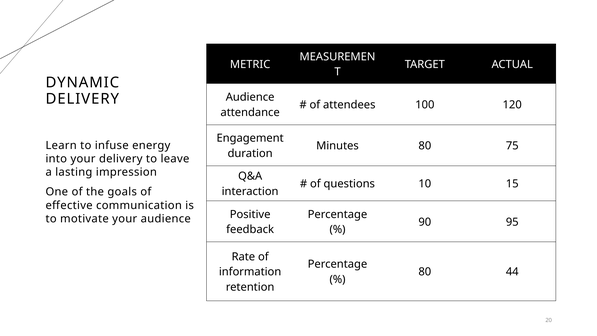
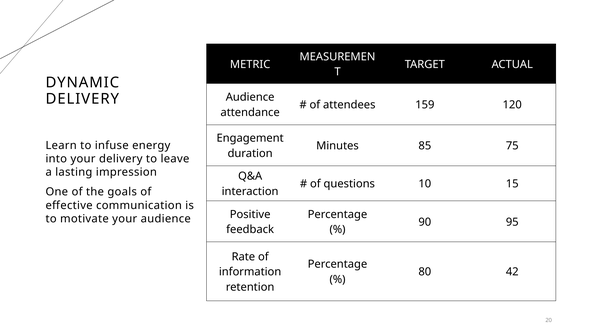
100: 100 -> 159
Minutes 80: 80 -> 85
44: 44 -> 42
